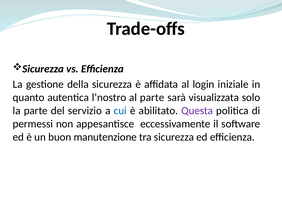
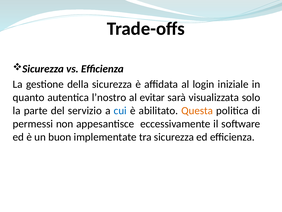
al parte: parte -> evitar
Questa colour: purple -> orange
manutenzione: manutenzione -> implementate
